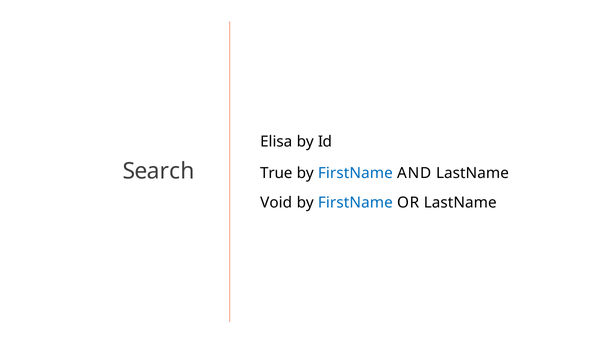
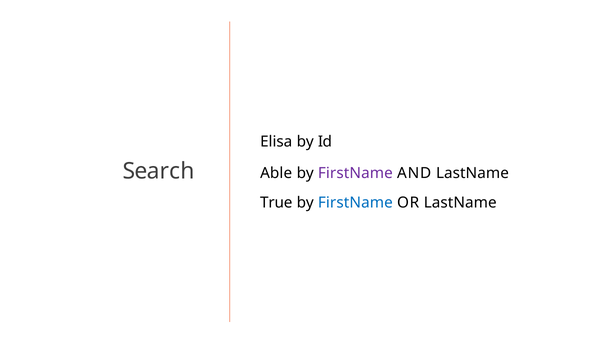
True: True -> Able
FirstName at (355, 173) colour: blue -> purple
Void: Void -> True
